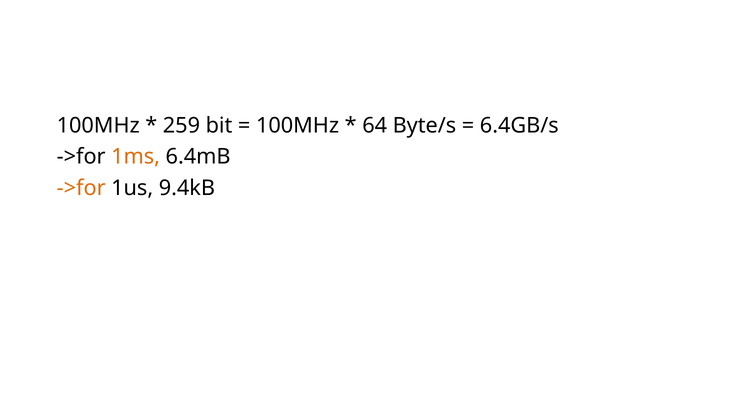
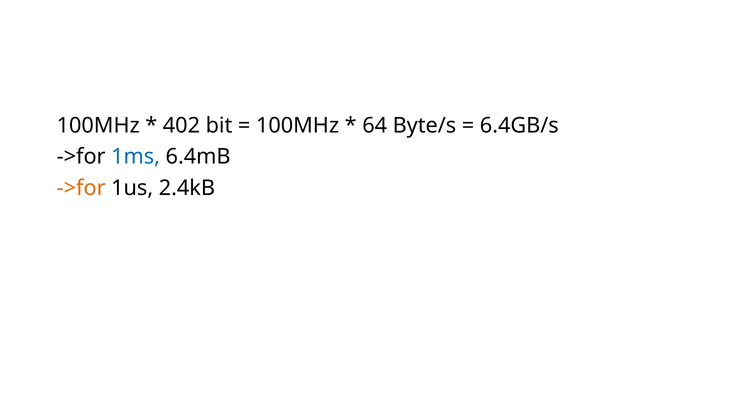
259: 259 -> 402
1ms colour: orange -> blue
9.4kB: 9.4kB -> 2.4kB
